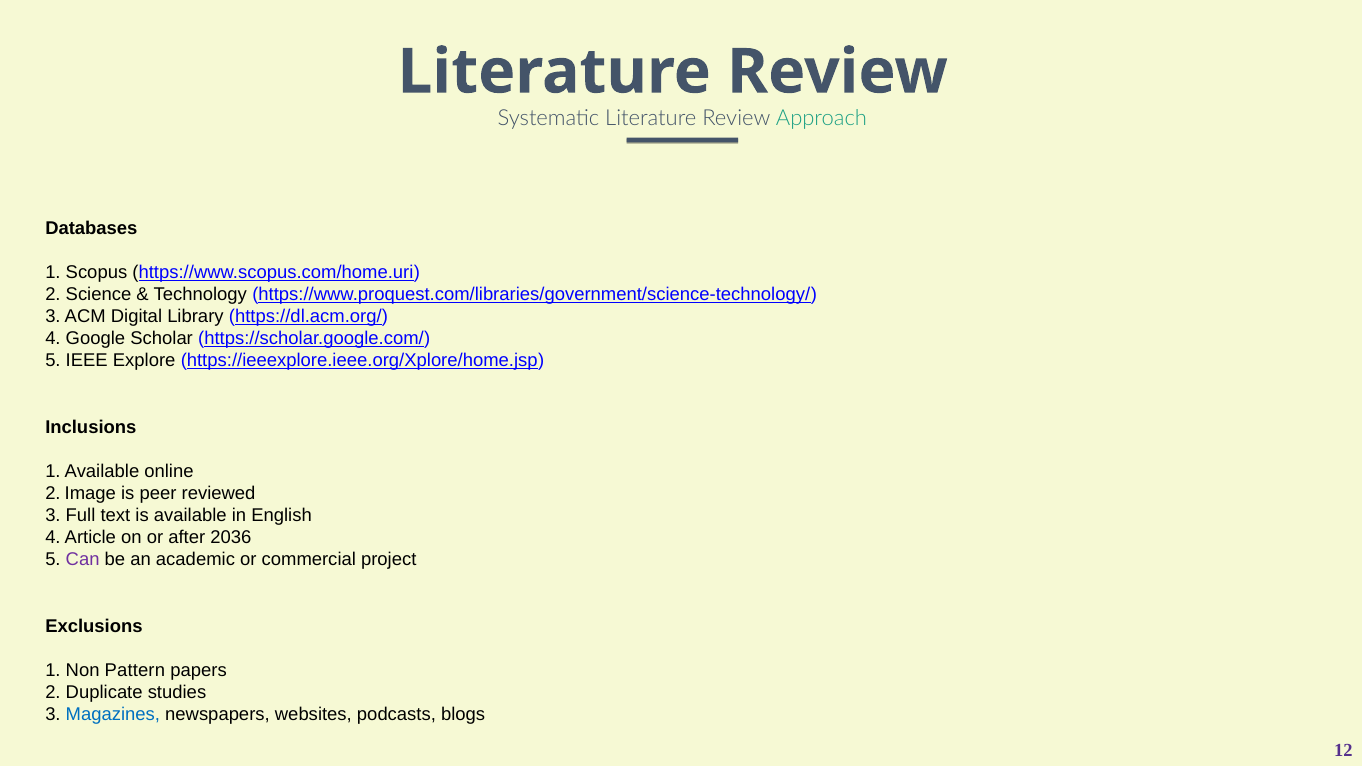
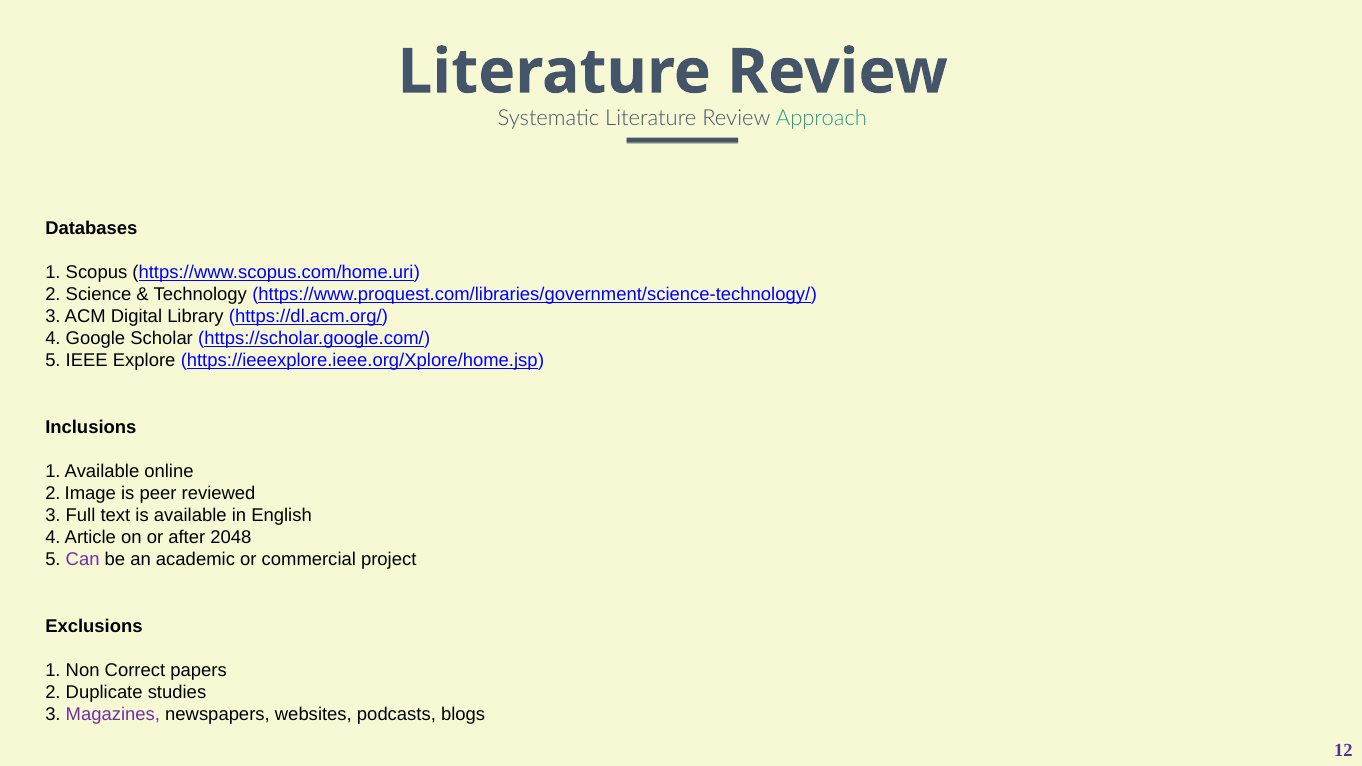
2036: 2036 -> 2048
Pattern: Pattern -> Correct
Magazines colour: blue -> purple
